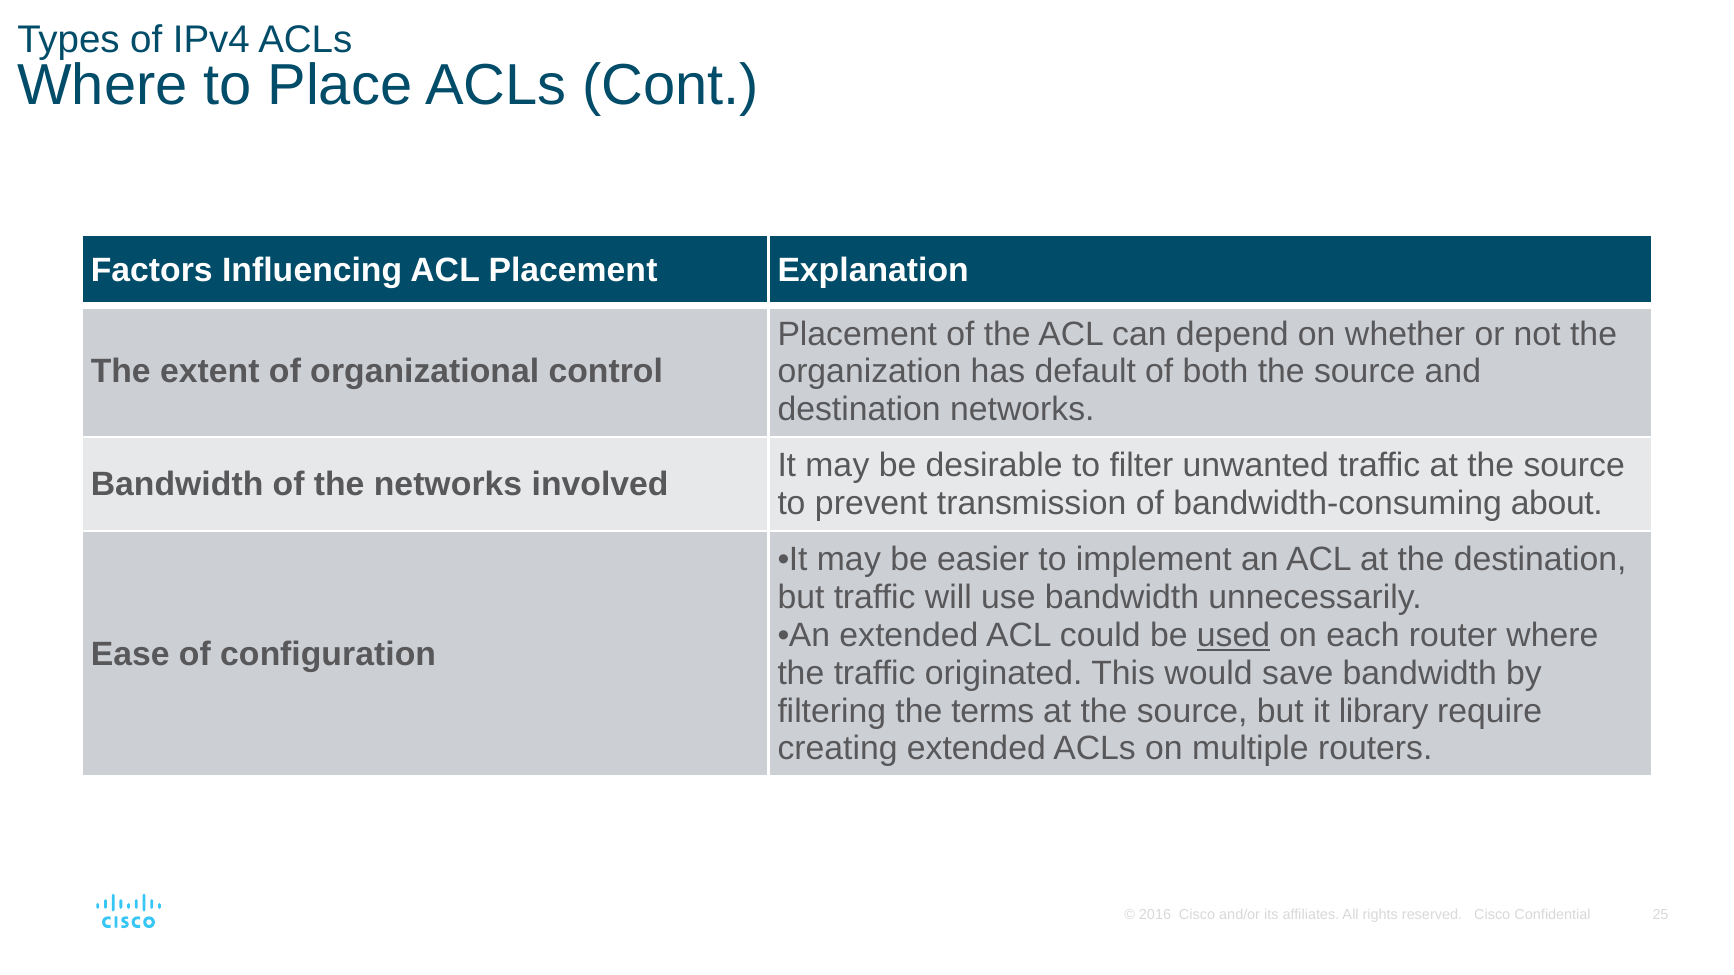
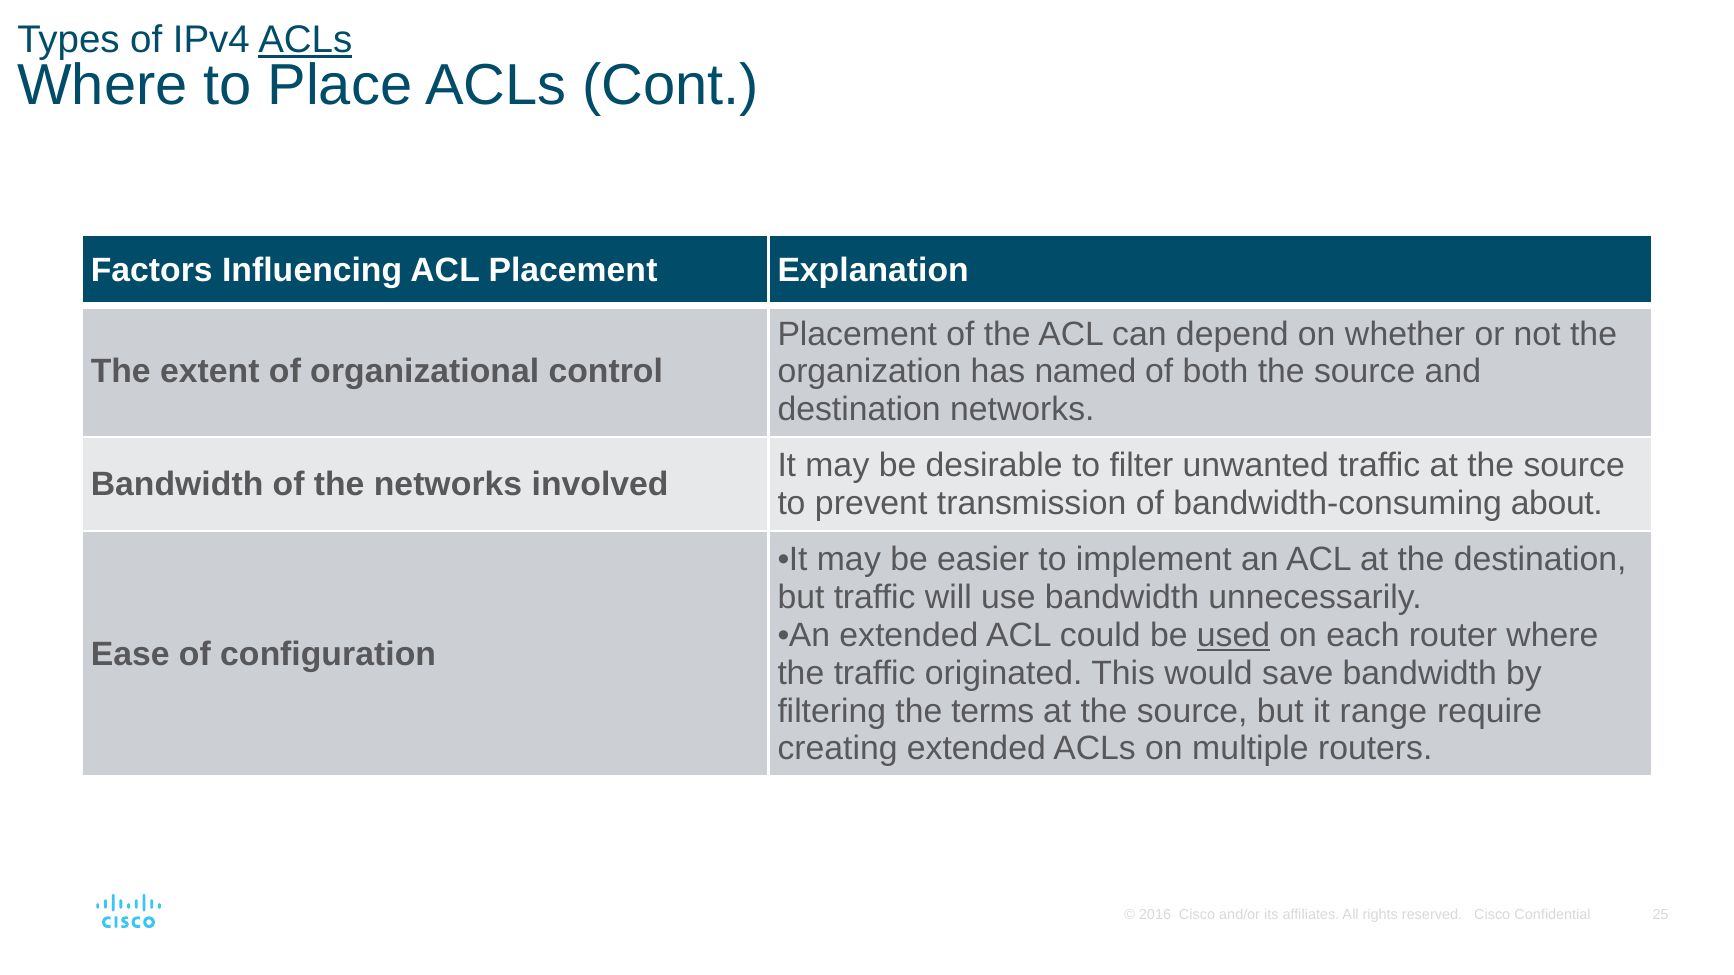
ACLs at (305, 40) underline: none -> present
default: default -> named
library: library -> range
